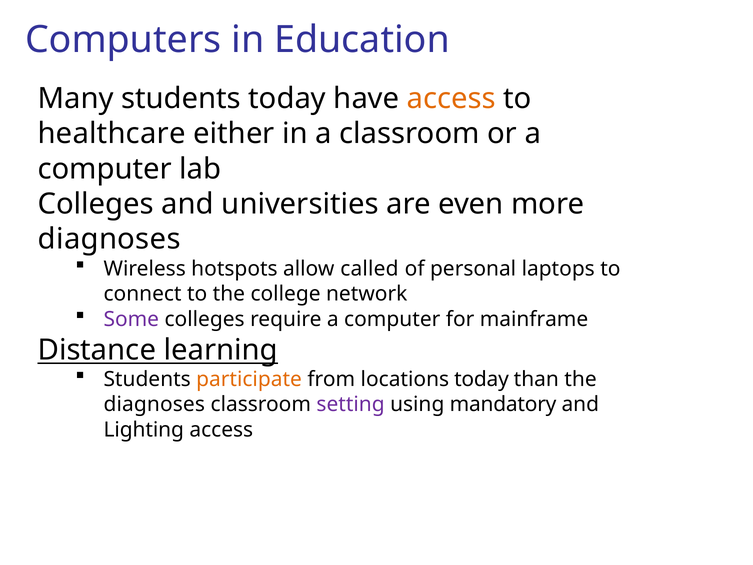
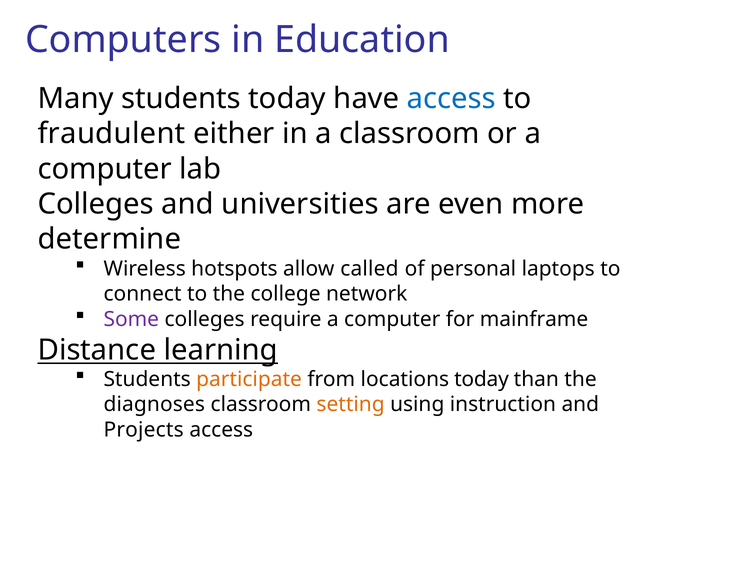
access at (451, 99) colour: orange -> blue
healthcare: healthcare -> fraudulent
diagnoses at (109, 239): diagnoses -> determine
setting colour: purple -> orange
mandatory: mandatory -> instruction
Lighting: Lighting -> Projects
